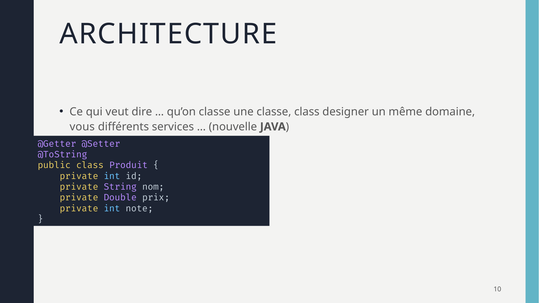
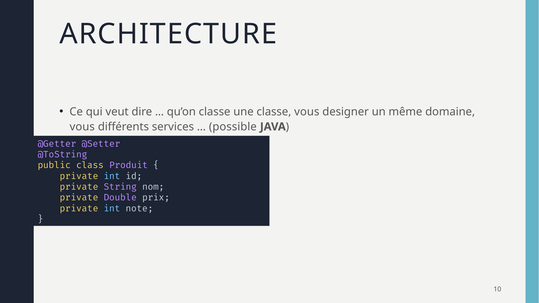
classe class: class -> vous
nouvelle: nouvelle -> possible
